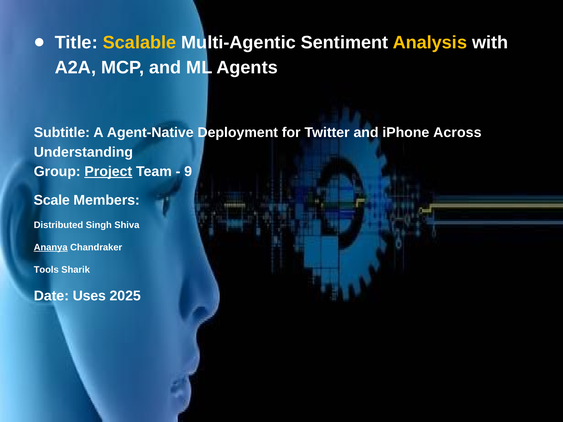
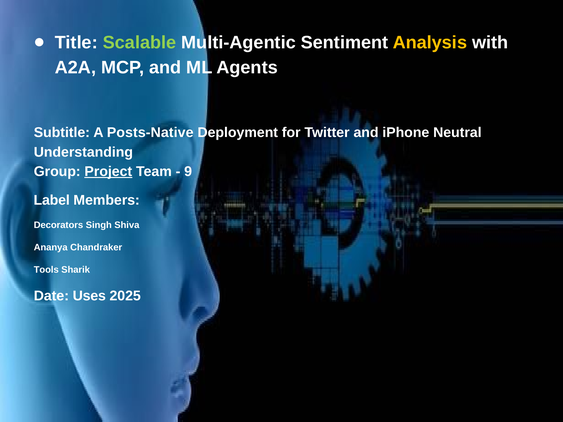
Scalable colour: yellow -> light green
Agent-Native: Agent-Native -> Posts-Native
Across: Across -> Neutral
Scale: Scale -> Label
Distributed: Distributed -> Decorators
Ananya underline: present -> none
